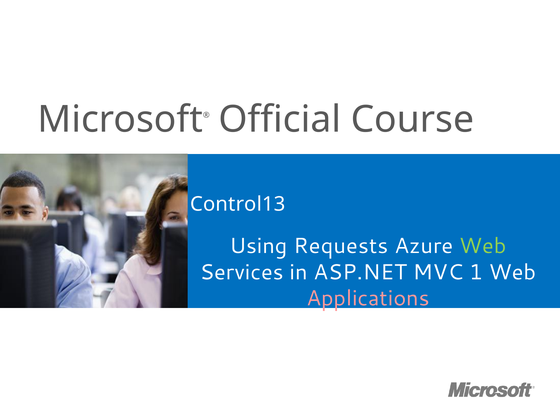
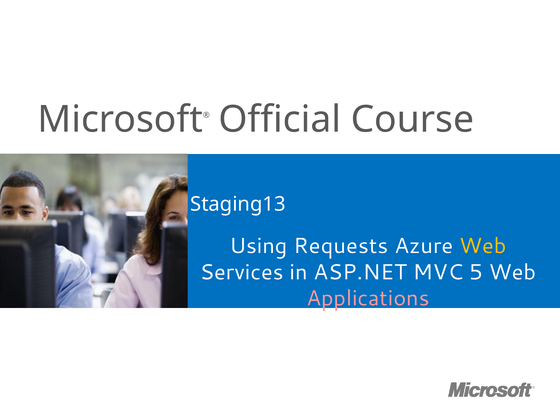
Control13: Control13 -> Staging13
Web at (483, 246) colour: light green -> yellow
1: 1 -> 5
